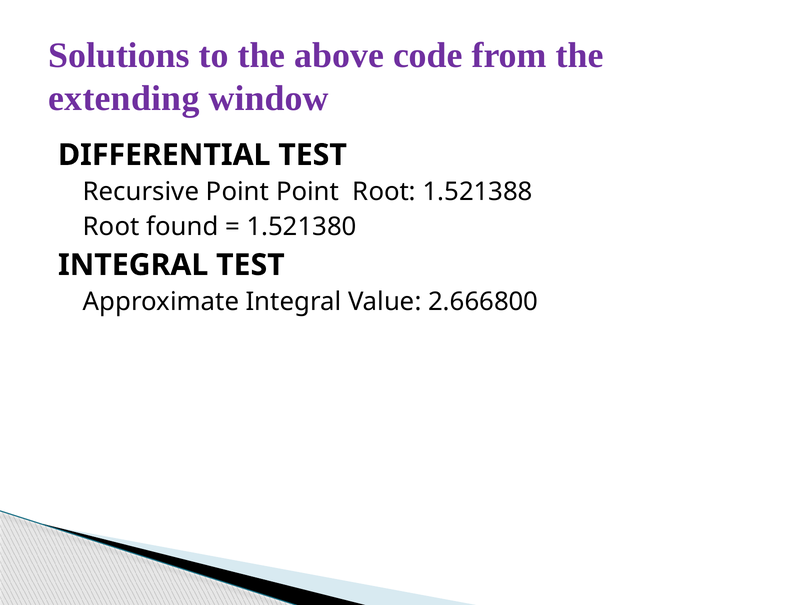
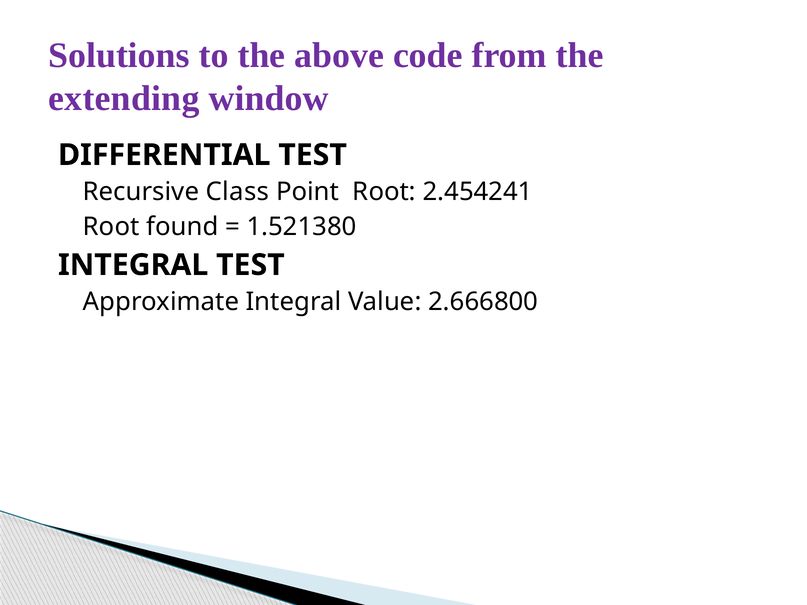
Recursive Point: Point -> Class
1.521388: 1.521388 -> 2.454241
